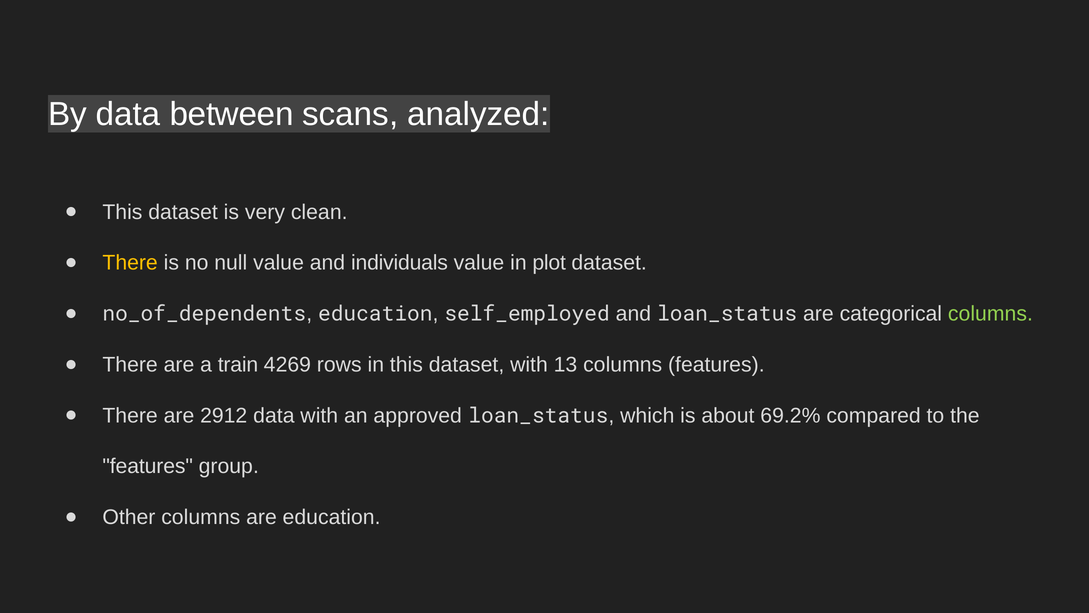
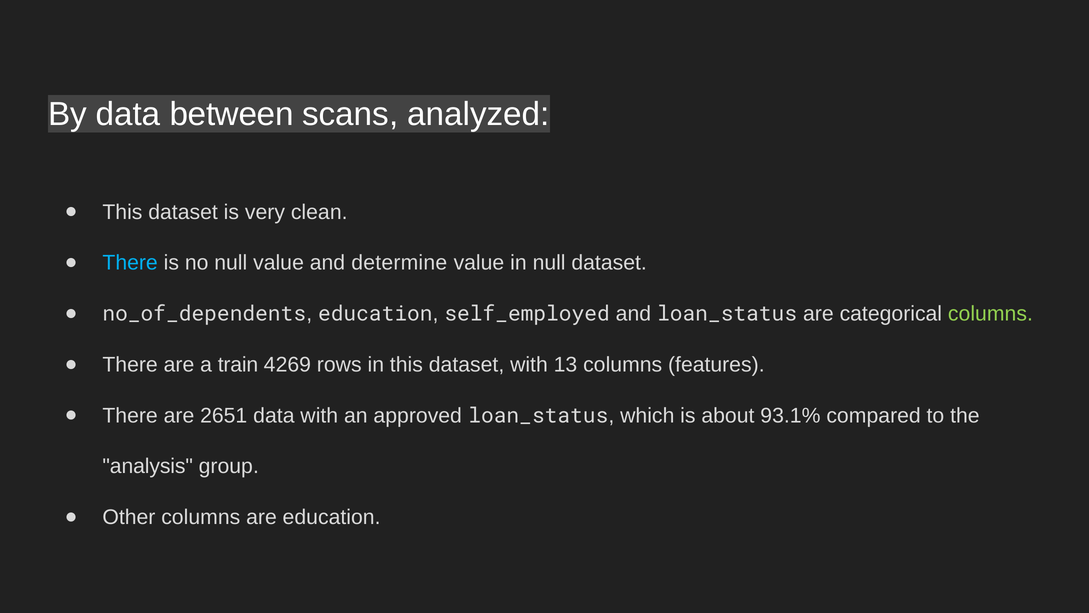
There at (130, 263) colour: yellow -> light blue
individuals: individuals -> determine
in plot: plot -> null
2912: 2912 -> 2651
69.2%: 69.2% -> 93.1%
features at (148, 466): features -> analysis
